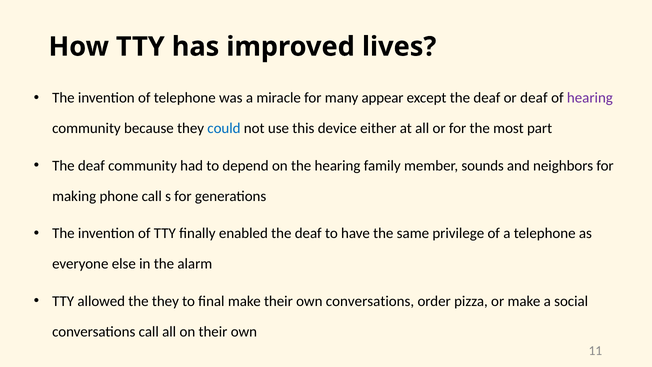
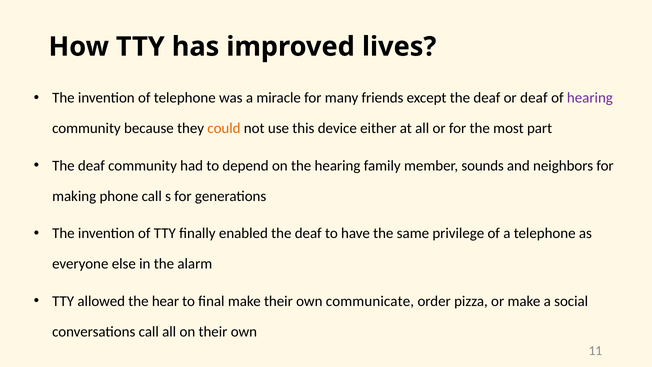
appear: appear -> friends
could colour: blue -> orange
the they: they -> hear
own conversations: conversations -> communicate
